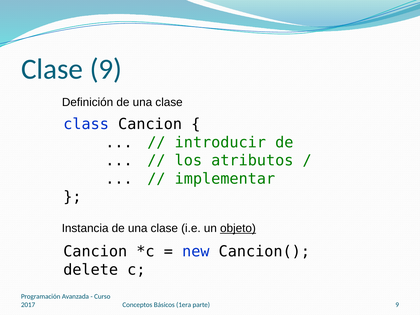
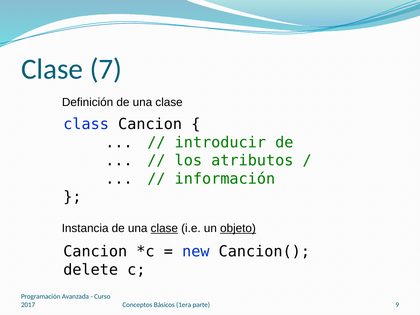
Clase 9: 9 -> 7
implementar: implementar -> información
clase at (164, 228) underline: none -> present
